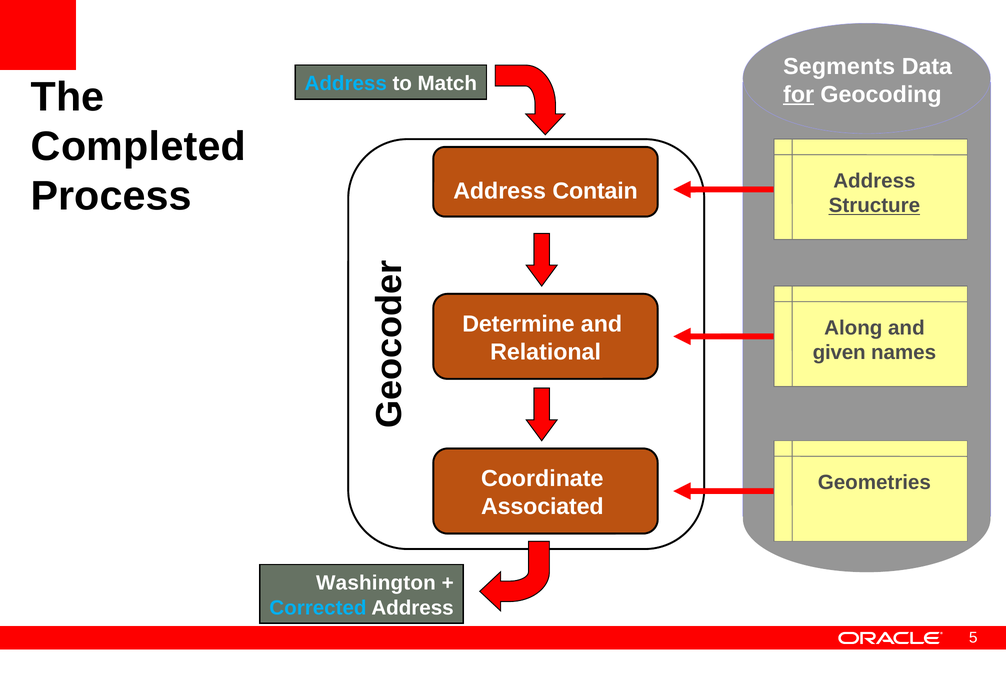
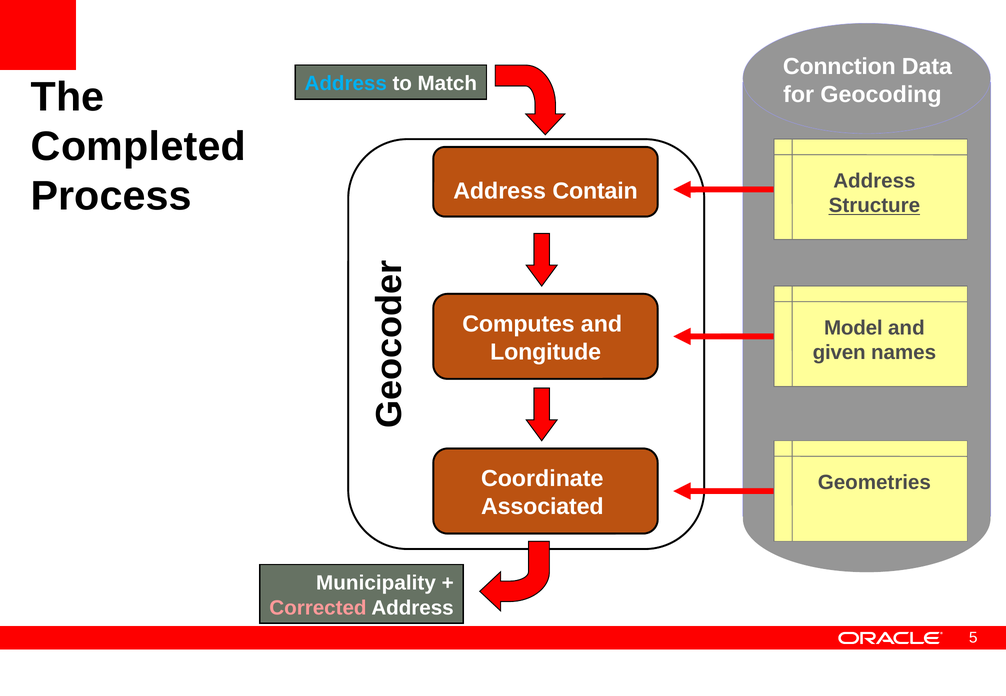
Segments: Segments -> Connction
for underline: present -> none
Determine: Determine -> Computes
Along: Along -> Model
Relational: Relational -> Longitude
Washington: Washington -> Municipality
Corrected colour: light blue -> pink
